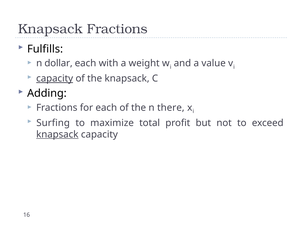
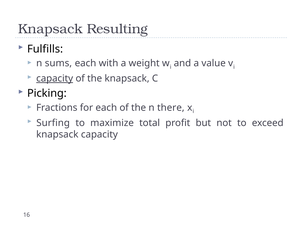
Knapsack Fractions: Fractions -> Resulting
dollar: dollar -> sums
Adding: Adding -> Picking
knapsack at (57, 135) underline: present -> none
